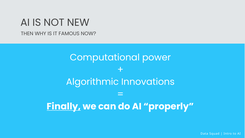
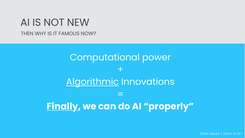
Algorithmic underline: none -> present
